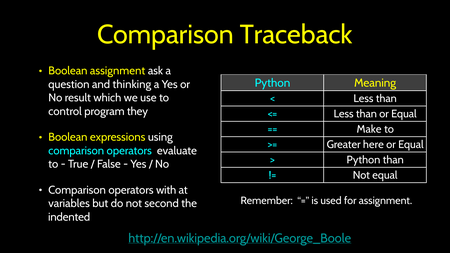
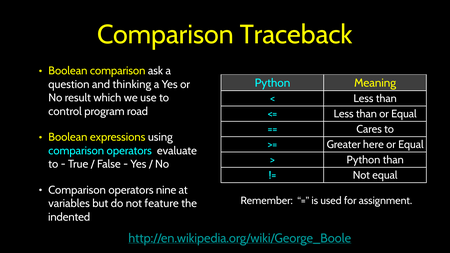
Boolean assignment: assignment -> comparison
they: they -> road
Make: Make -> Cares
with: with -> nine
second: second -> feature
